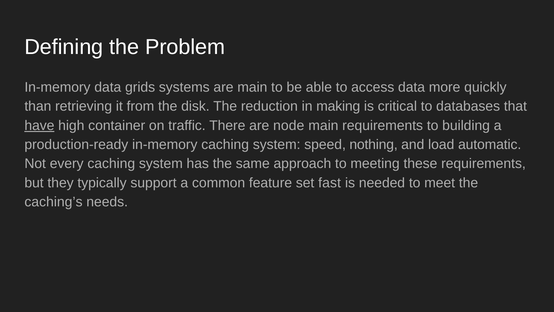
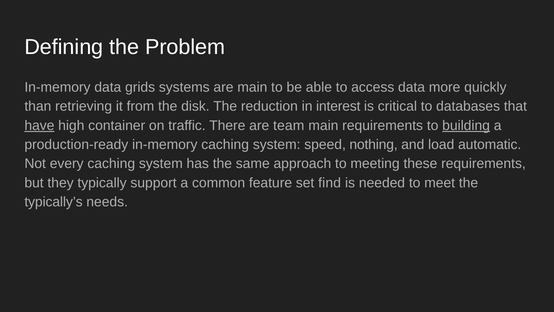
making: making -> interest
node: node -> team
building underline: none -> present
fast: fast -> find
caching’s: caching’s -> typically’s
